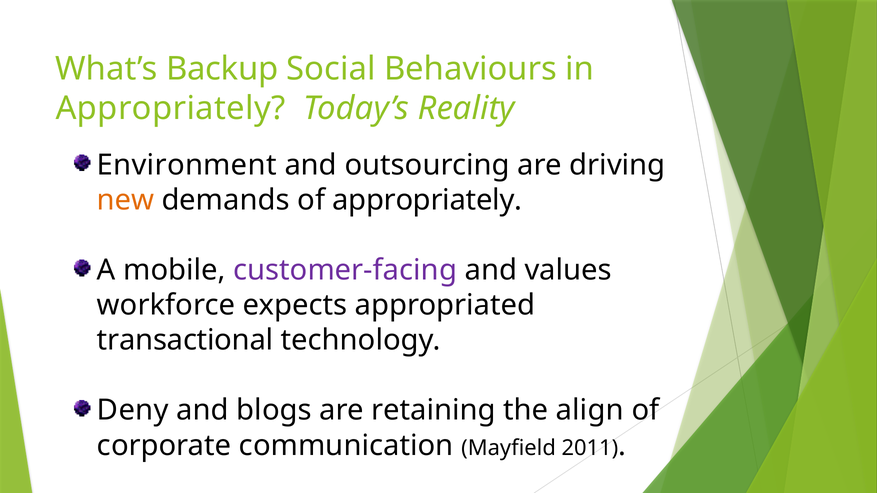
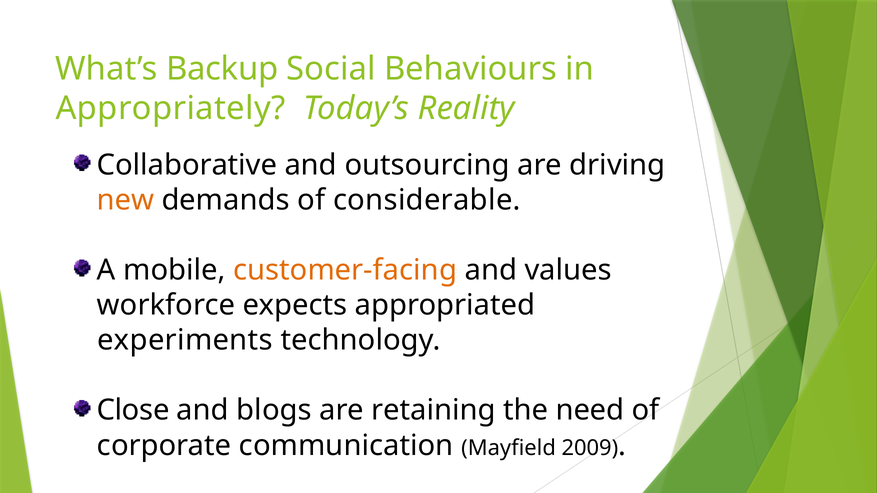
Environment: Environment -> Collaborative
of appropriately: appropriately -> considerable
customer-facing colour: purple -> orange
transactional: transactional -> experiments
Deny: Deny -> Close
align: align -> need
2011: 2011 -> 2009
